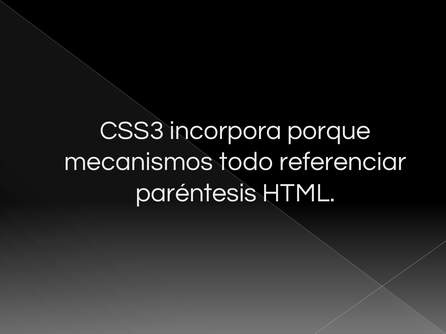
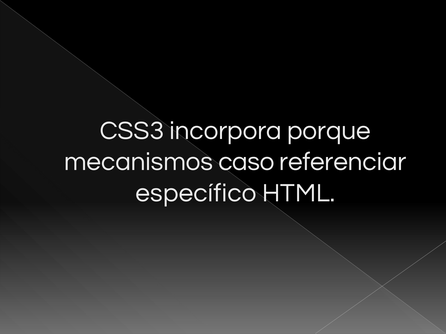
todo: todo -> caso
paréntesis: paréntesis -> específico
